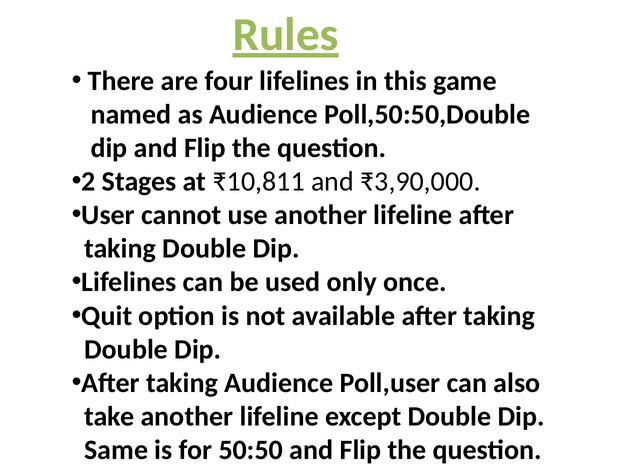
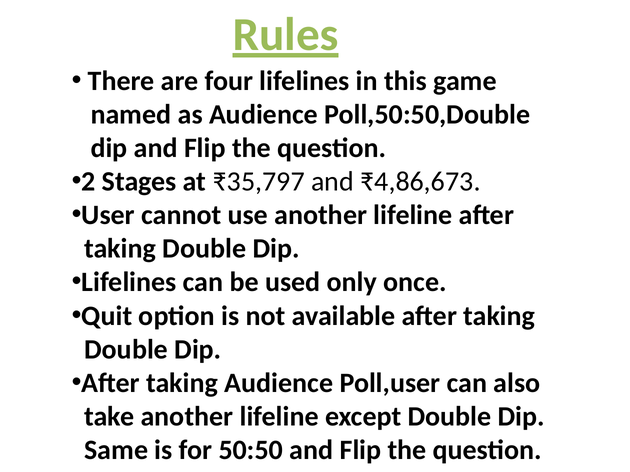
₹10,811: ₹10,811 -> ₹35,797
₹3,90,000: ₹3,90,000 -> ₹4,86,673
